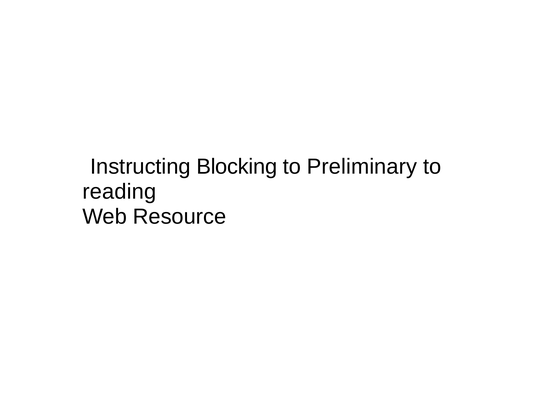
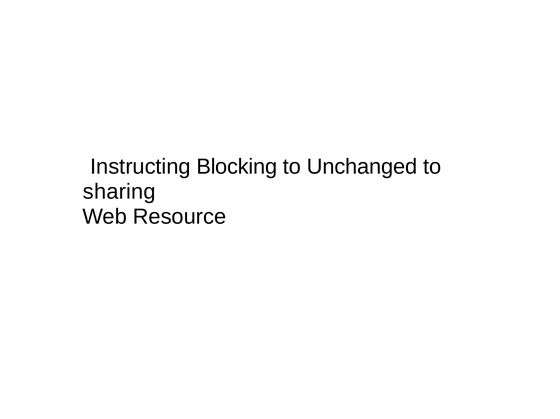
Preliminary: Preliminary -> Unchanged
reading: reading -> sharing
